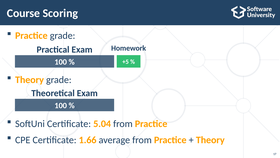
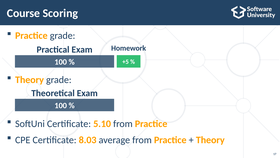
5.04: 5.04 -> 5.10
1.66: 1.66 -> 8.03
